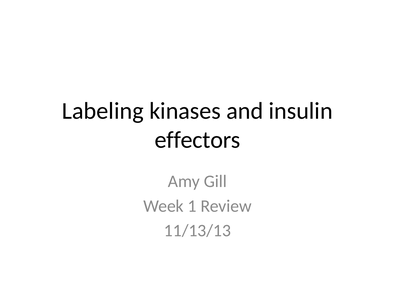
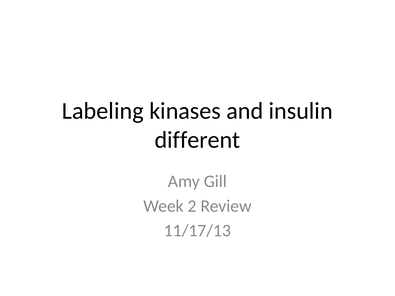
effectors: effectors -> different
1: 1 -> 2
11/13/13: 11/13/13 -> 11/17/13
